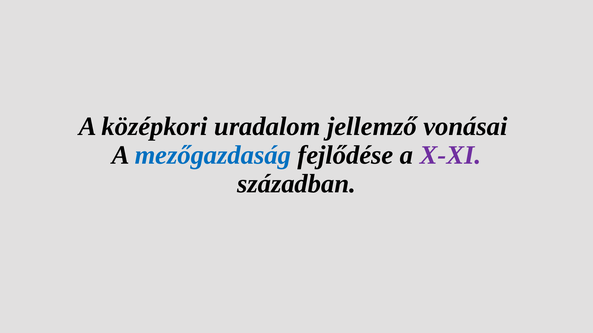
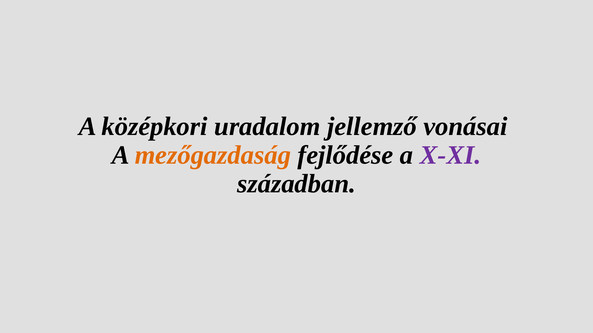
mezőgazdaság colour: blue -> orange
